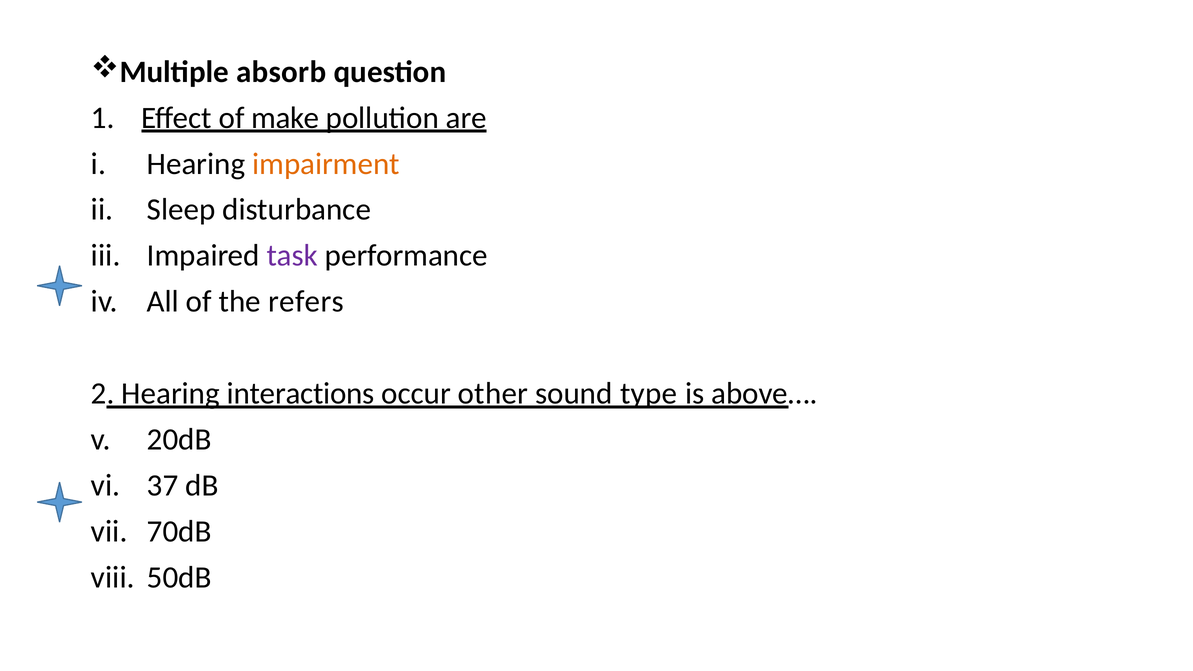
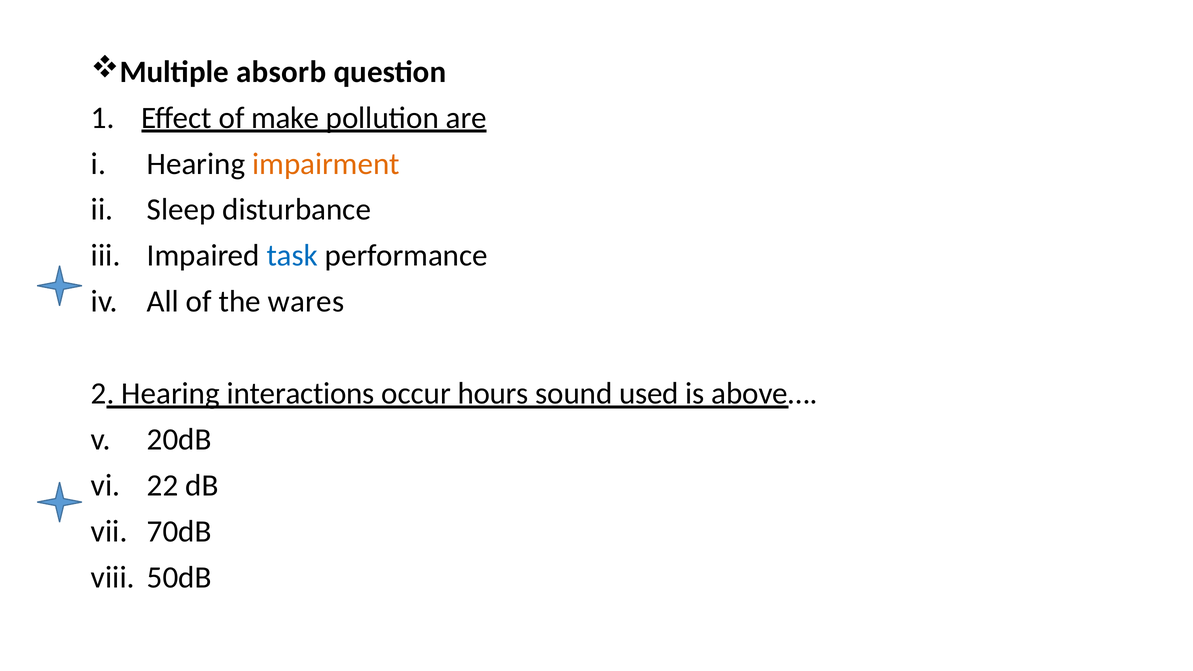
task colour: purple -> blue
refers: refers -> wares
other: other -> hours
type: type -> used
37: 37 -> 22
